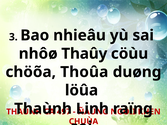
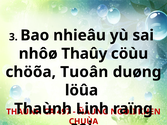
Thoûa: Thoûa -> Tuoân
